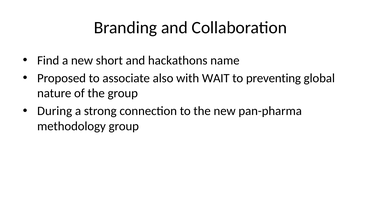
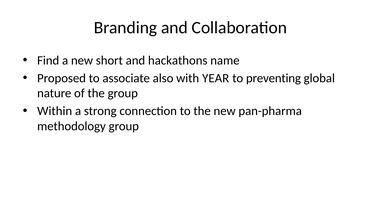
WAIT: WAIT -> YEAR
During: During -> Within
